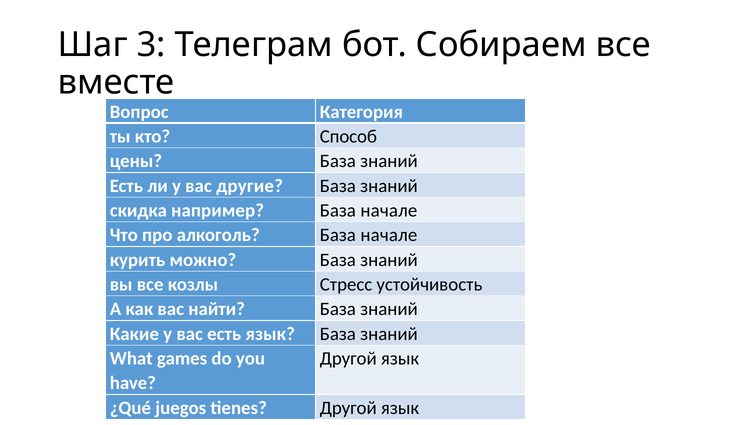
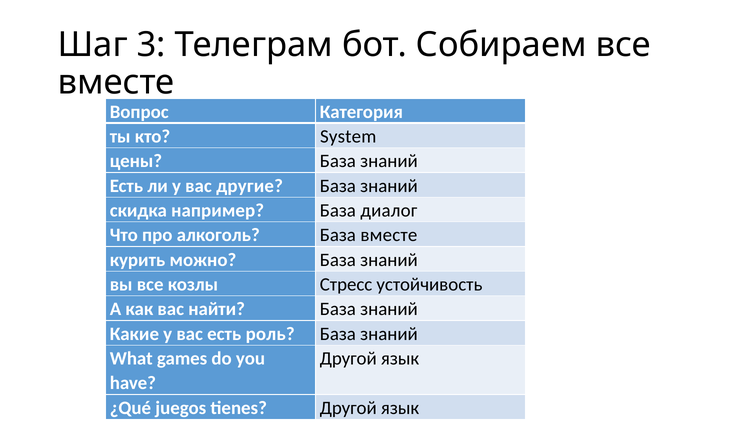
Способ: Способ -> System
начале at (389, 210): начале -> диалог
алкоголь База начале: начале -> вместе
есть язык: язык -> роль
